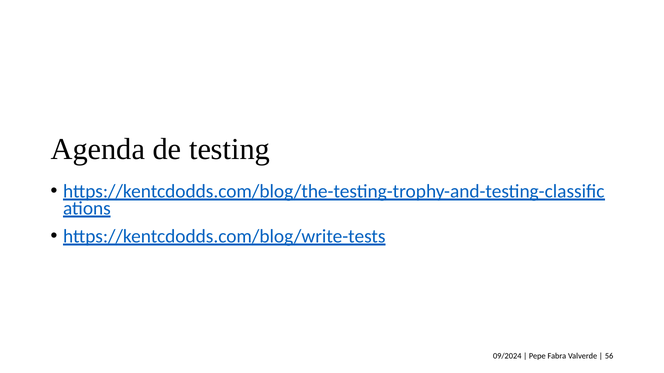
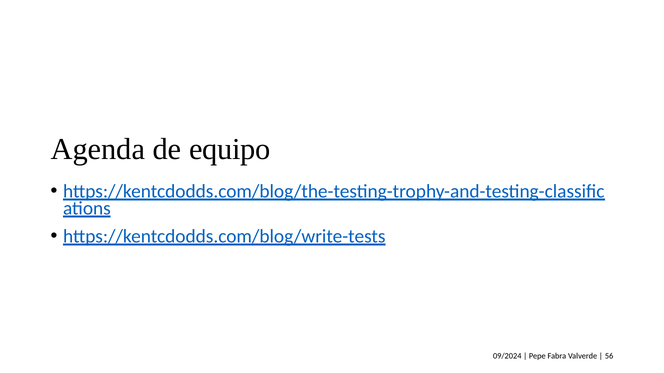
testing: testing -> equipo
